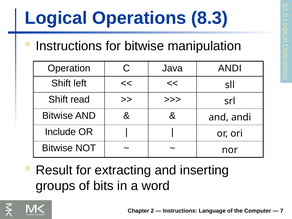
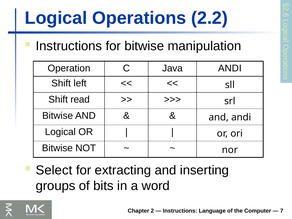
8.3: 8.3 -> 2.2
Include at (60, 132): Include -> Logical
Result: Result -> Select
